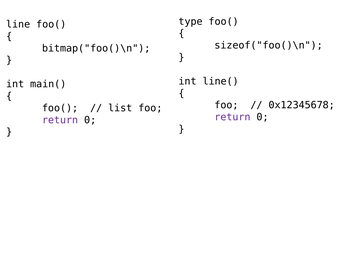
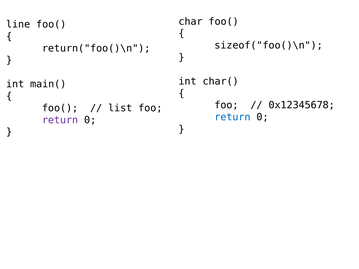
type: type -> char
bitmap("foo()\n: bitmap("foo()\n -> return("foo()\n
line(: line( -> char(
return at (232, 117) colour: purple -> blue
